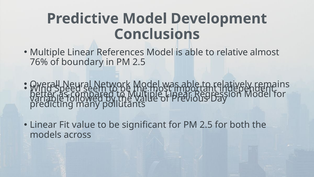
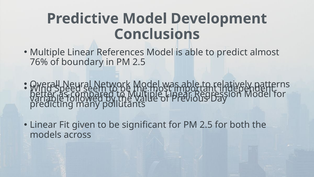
relative: relative -> predict
remains: remains -> patterns
Fit value: value -> given
